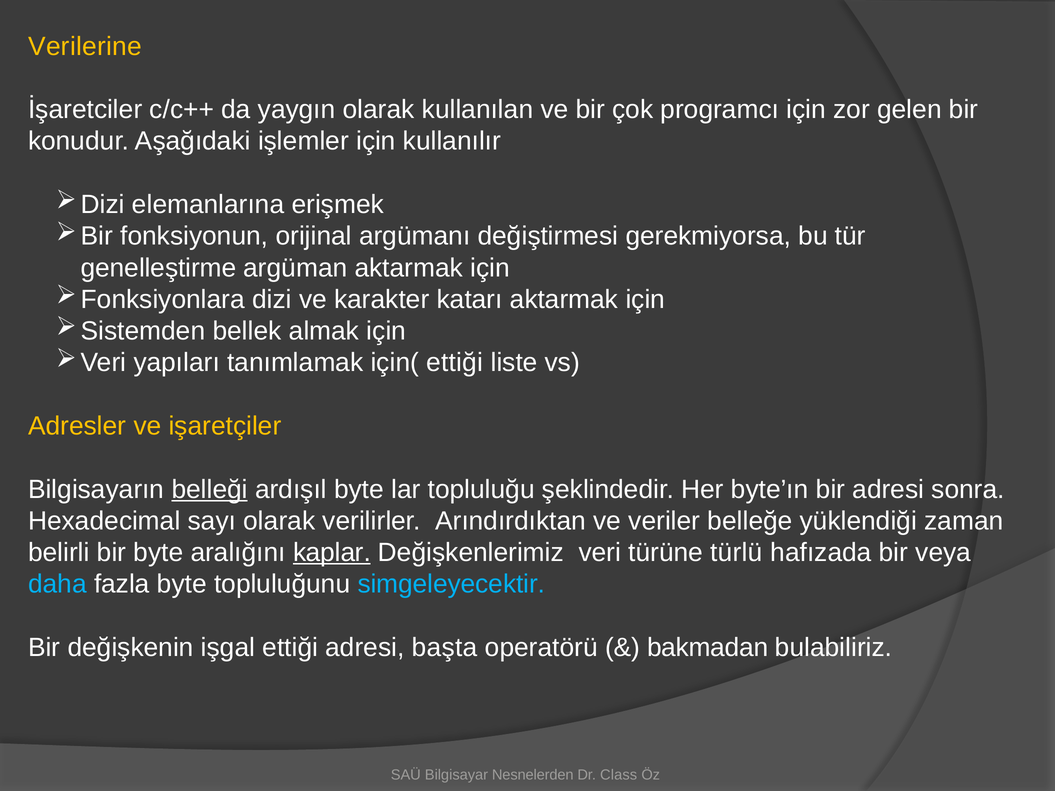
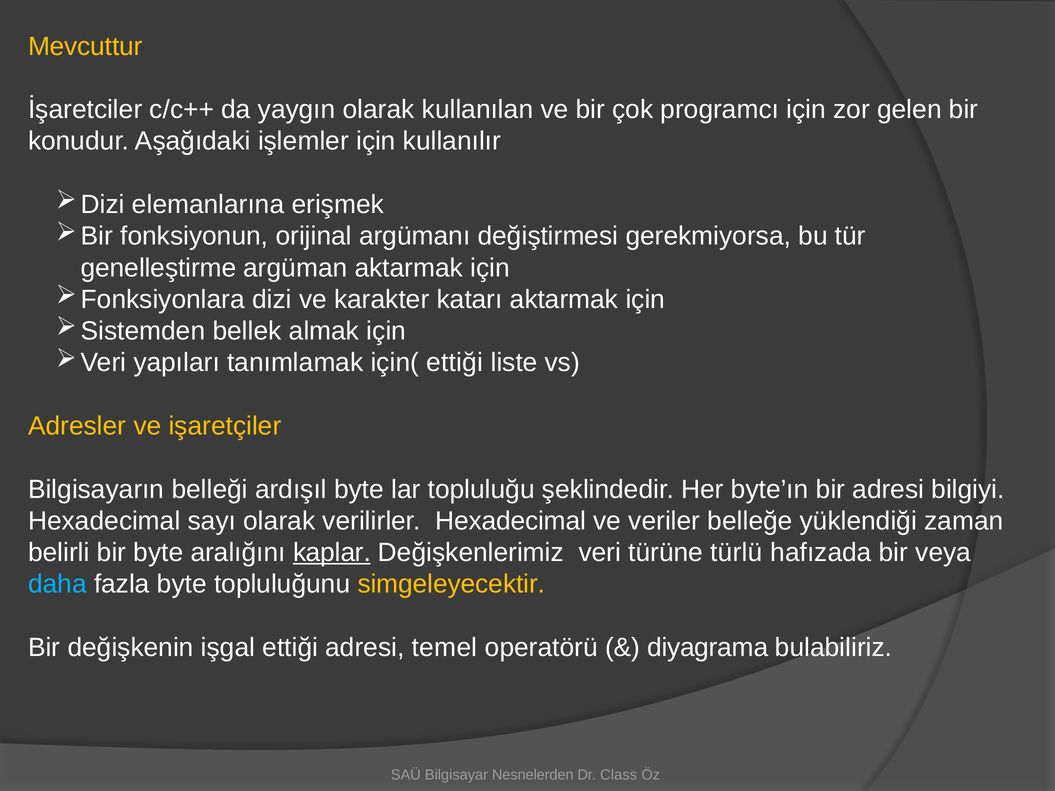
Verilerine: Verilerine -> Mevcuttur
belleği underline: present -> none
sonra: sonra -> bilgiyi
verilirler Arındırdıktan: Arındırdıktan -> Hexadecimal
simgeleyecektir colour: light blue -> yellow
başta: başta -> temel
bakmadan: bakmadan -> diyagrama
